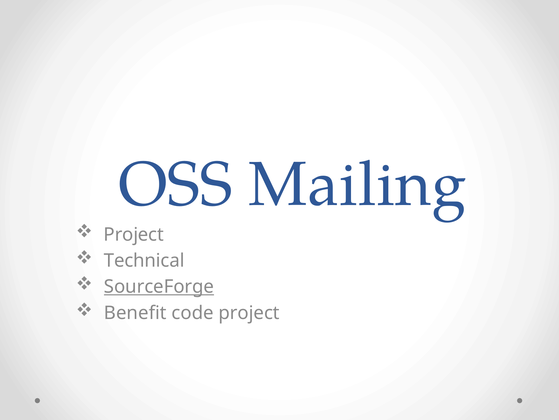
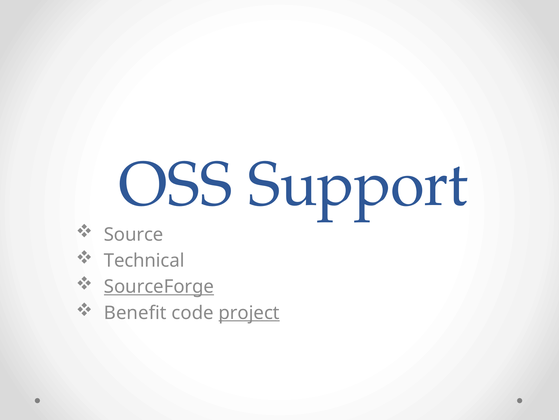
Mailing: Mailing -> Support
Project at (134, 234): Project -> Source
project at (249, 312) underline: none -> present
